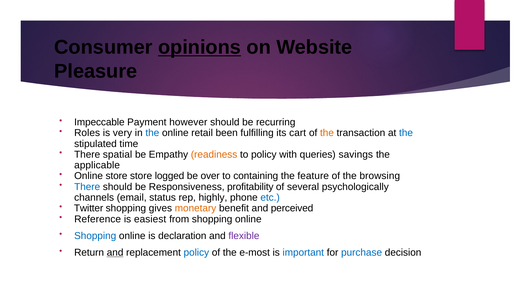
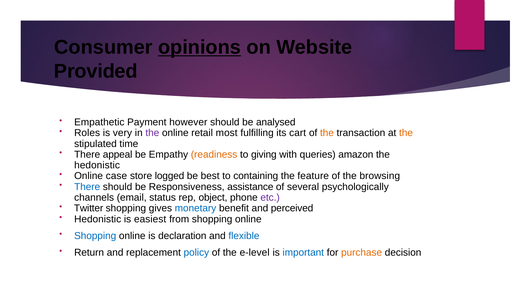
Pleasure: Pleasure -> Provided
Impeccable: Impeccable -> Empathetic
recurring: recurring -> analysed
the at (152, 133) colour: blue -> purple
been: been -> most
the at (406, 133) colour: blue -> orange
spatial: spatial -> appeal
to policy: policy -> giving
savings: savings -> amazon
applicable at (97, 165): applicable -> hedonistic
Online store: store -> case
over: over -> best
profitability: profitability -> assistance
highly: highly -> object
etc colour: blue -> purple
monetary colour: orange -> blue
Reference at (98, 219): Reference -> Hedonistic
flexible colour: purple -> blue
and at (115, 252) underline: present -> none
e-most: e-most -> e-level
purchase colour: blue -> orange
